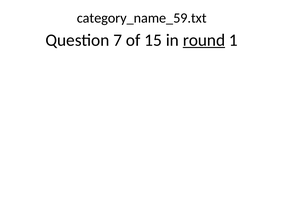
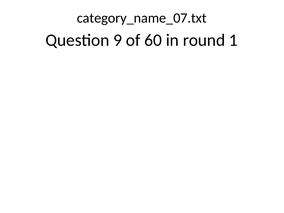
category_name_59.txt: category_name_59.txt -> category_name_07.txt
7: 7 -> 9
15: 15 -> 60
round underline: present -> none
